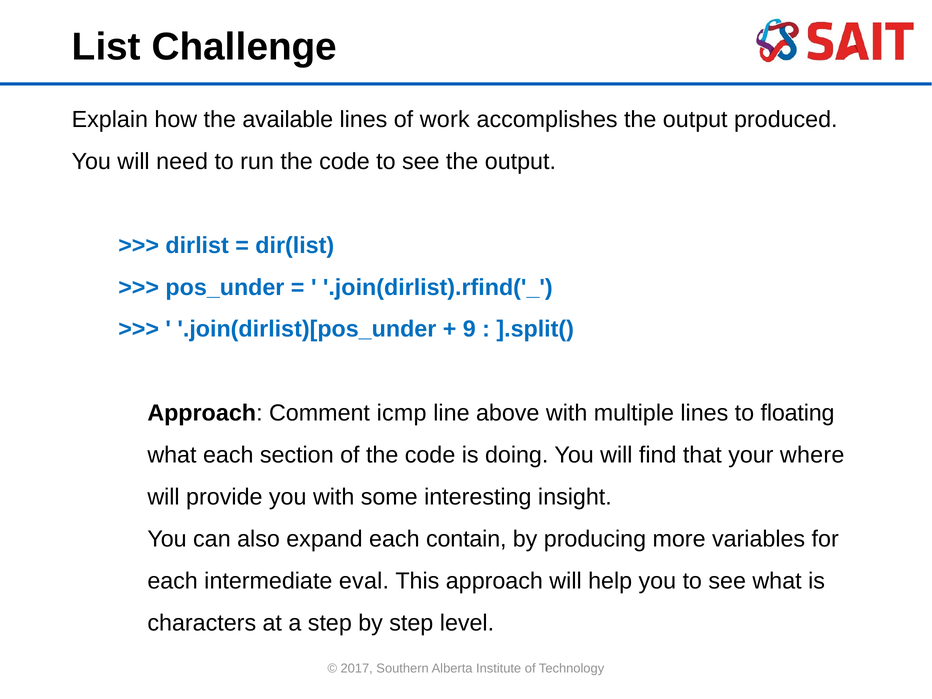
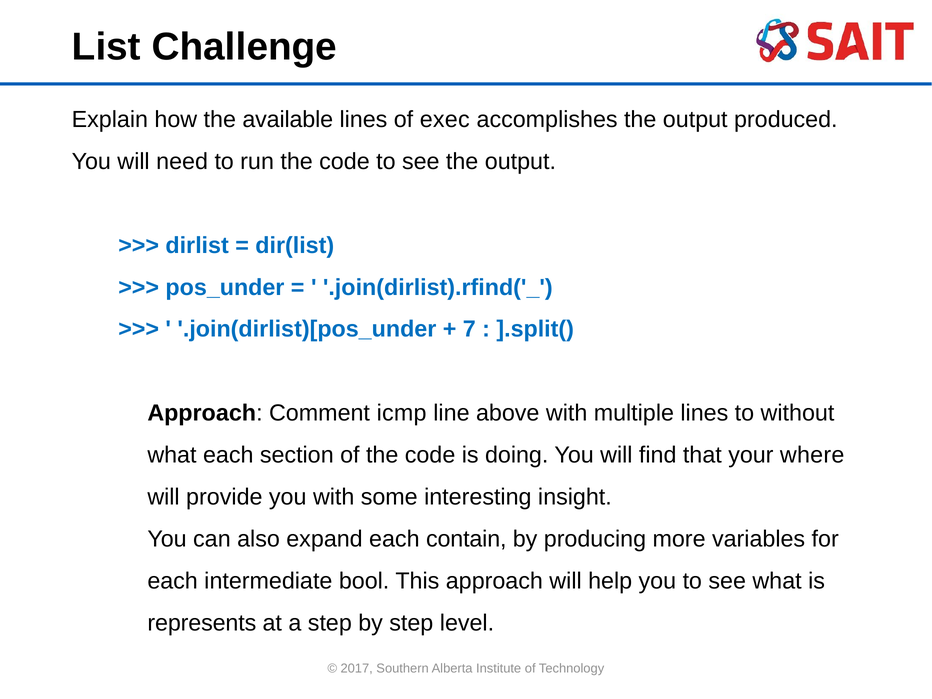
work: work -> exec
9: 9 -> 7
floating: floating -> without
eval: eval -> bool
characters: characters -> represents
